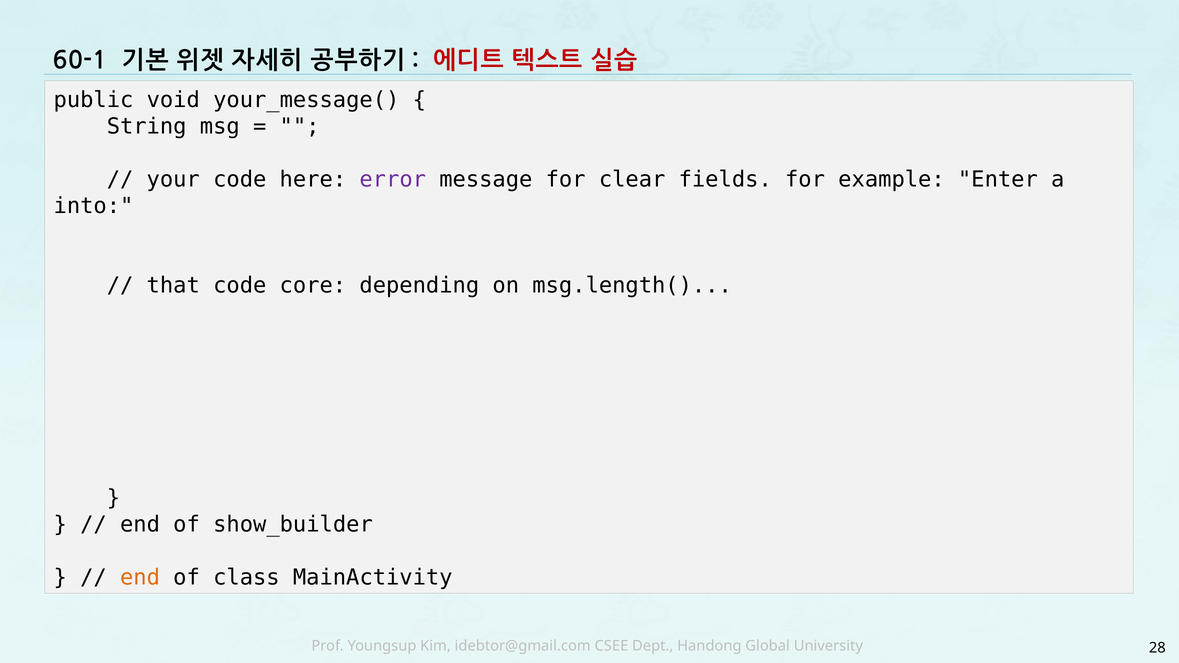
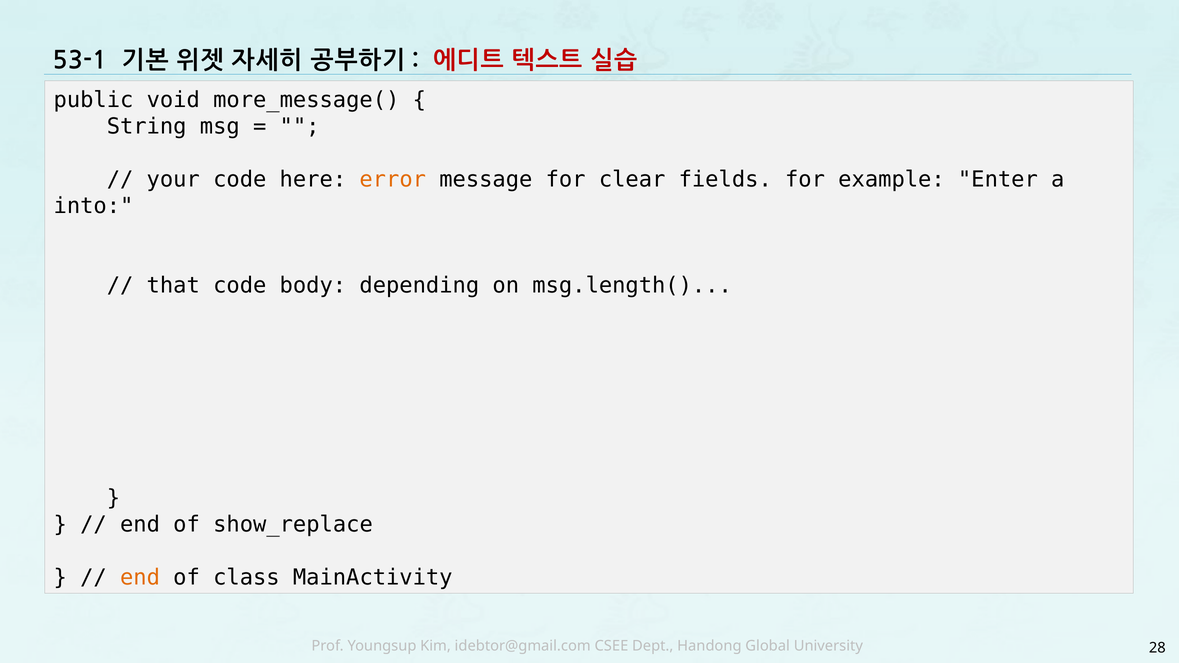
60-1: 60-1 -> 53-1
your_message(: your_message( -> more_message(
error colour: purple -> orange
core: core -> body
show_builder: show_builder -> show_replace
